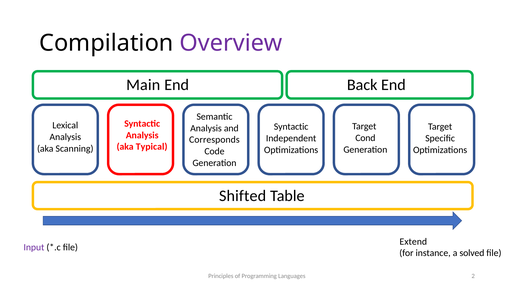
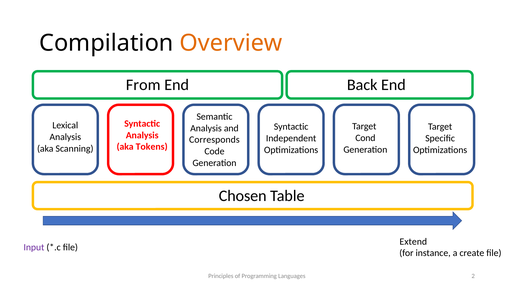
Overview colour: purple -> orange
Main: Main -> From
Typical: Typical -> Tokens
Shifted: Shifted -> Chosen
solved: solved -> create
